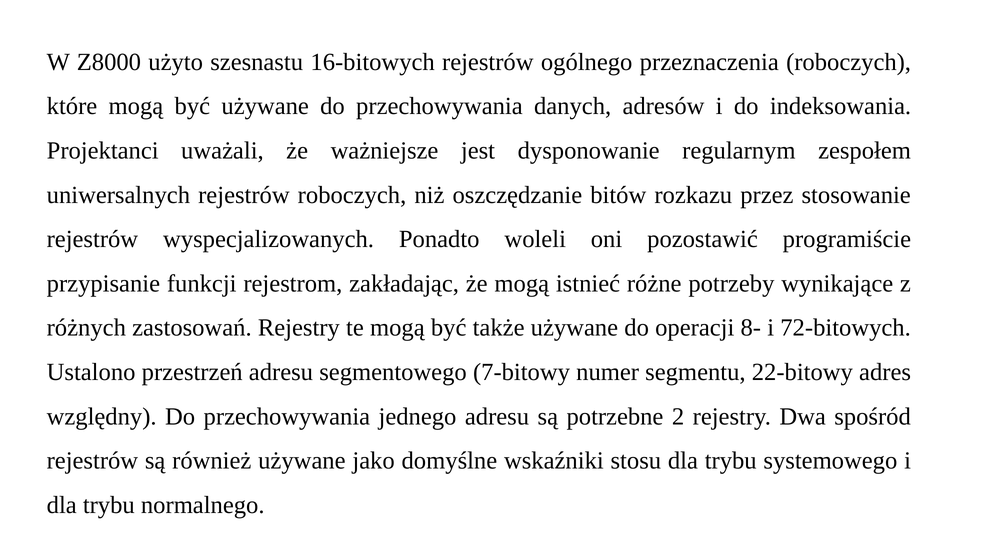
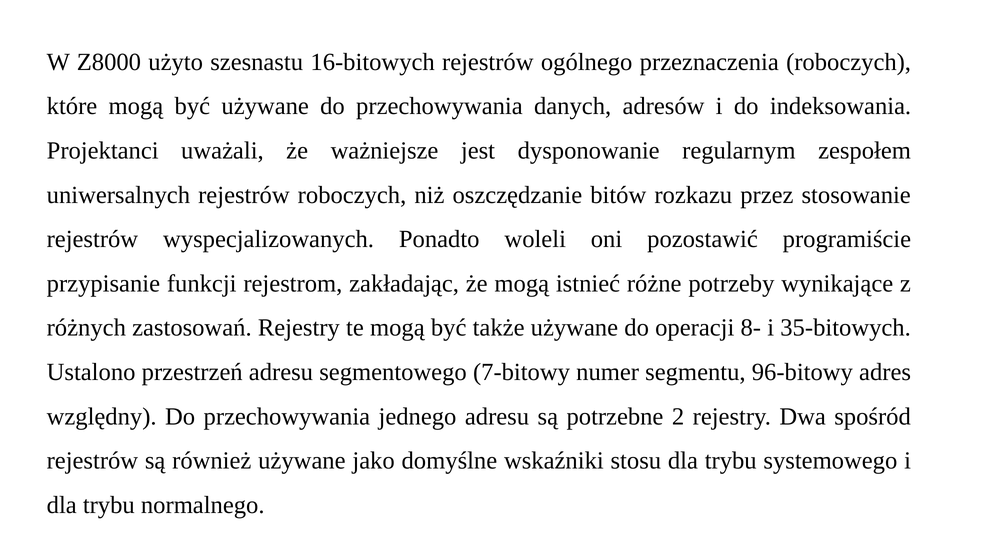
72-bitowych: 72-bitowych -> 35-bitowych
22-bitowy: 22-bitowy -> 96-bitowy
